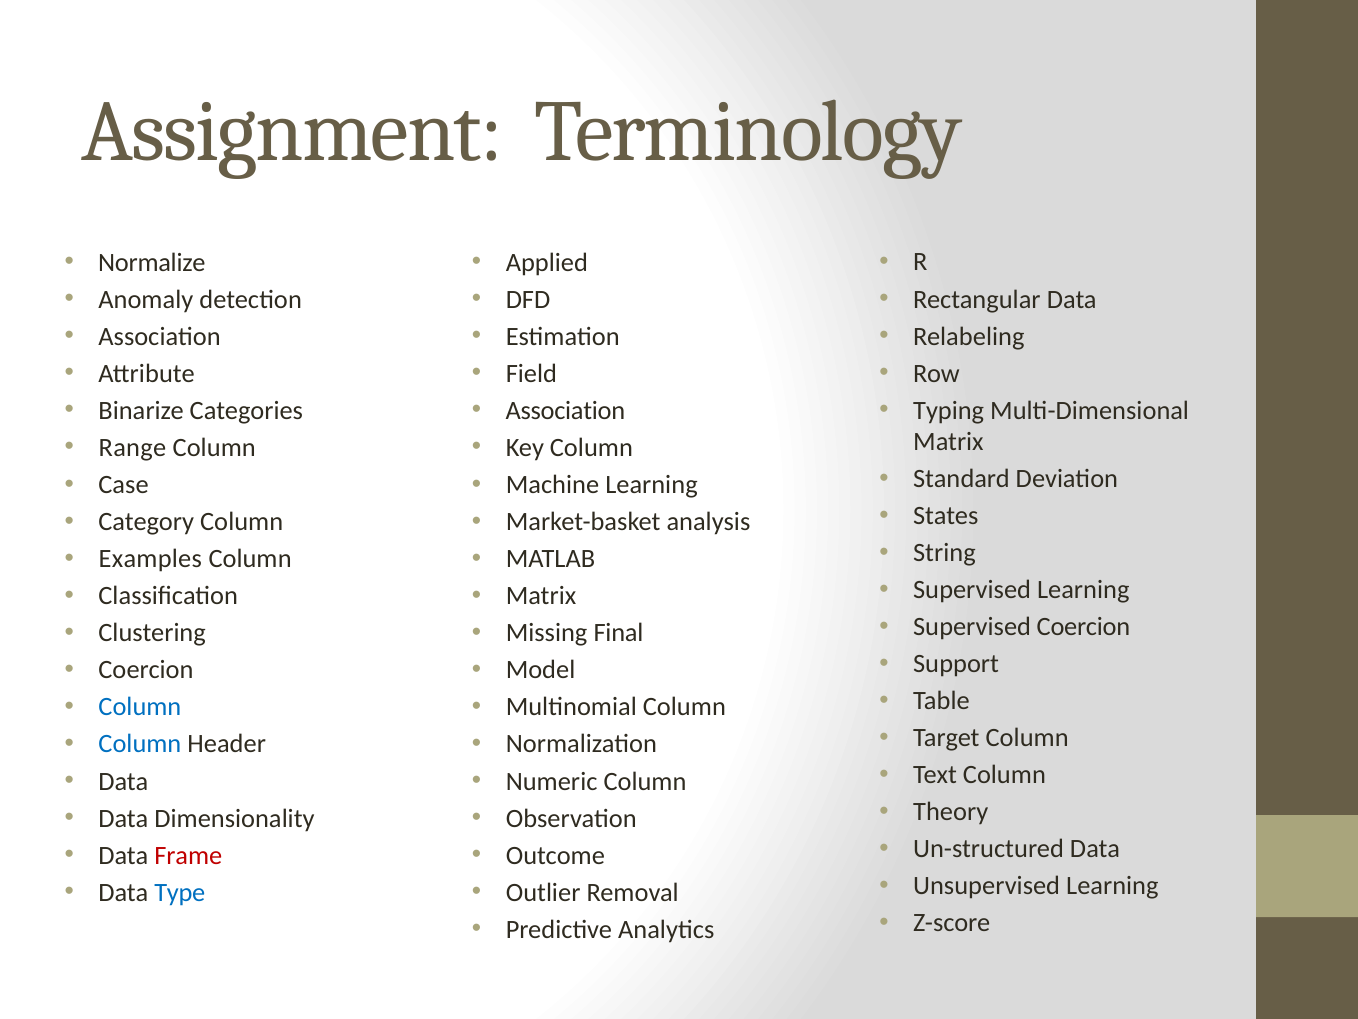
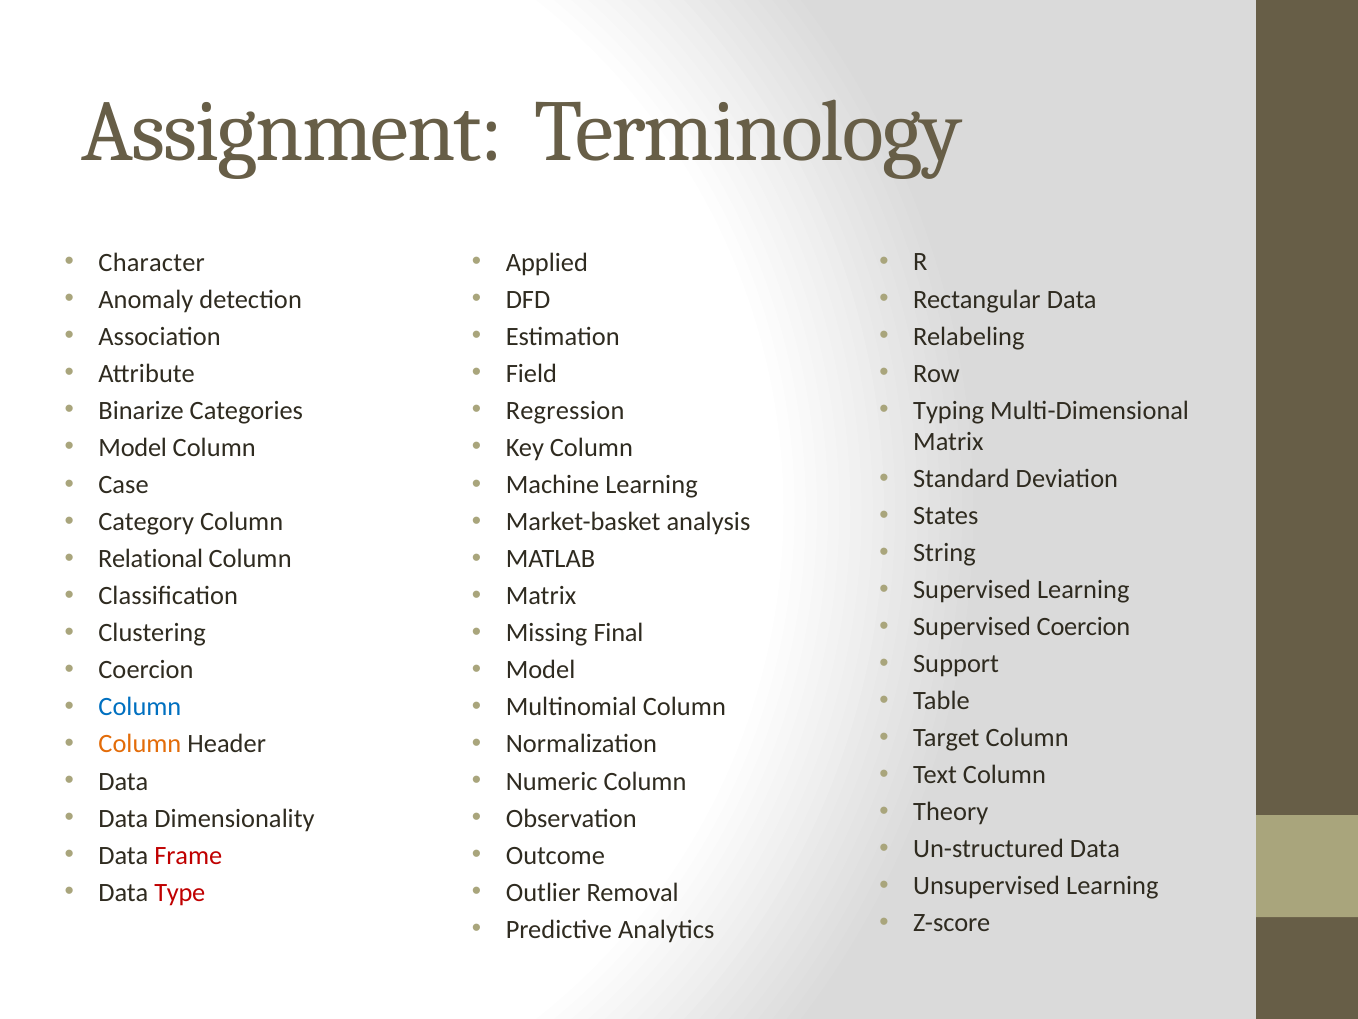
Normalize: Normalize -> Character
Association at (565, 410): Association -> Regression
Range at (132, 447): Range -> Model
Examples: Examples -> Relational
Column at (140, 744) colour: blue -> orange
Type colour: blue -> red
